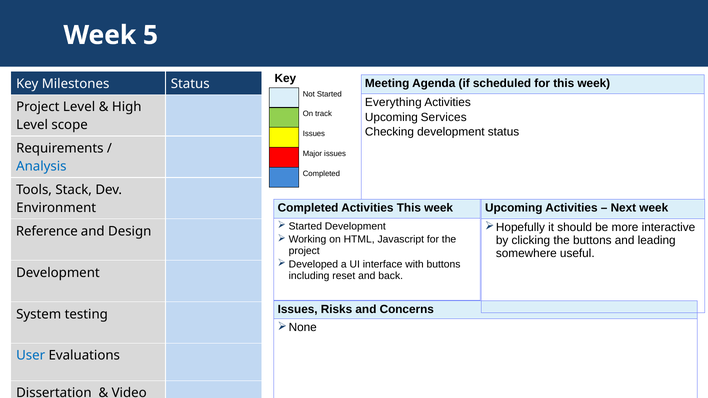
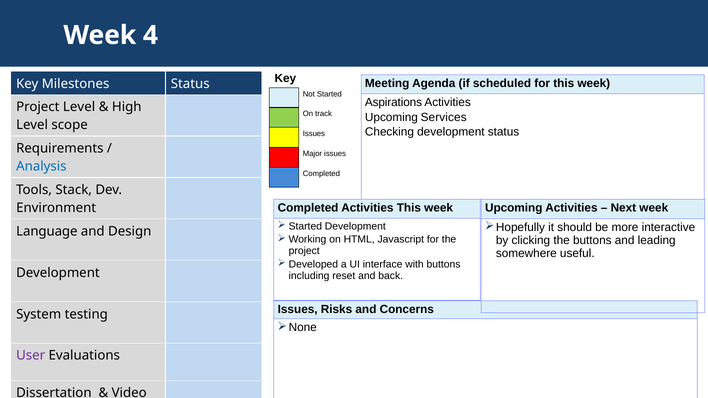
5: 5 -> 4
Everything: Everything -> Aspirations
Reference: Reference -> Language
User colour: blue -> purple
